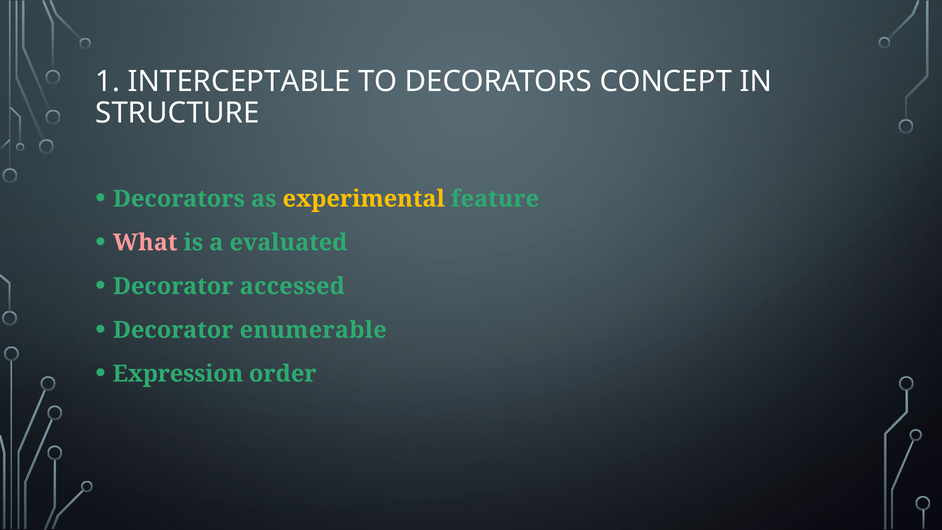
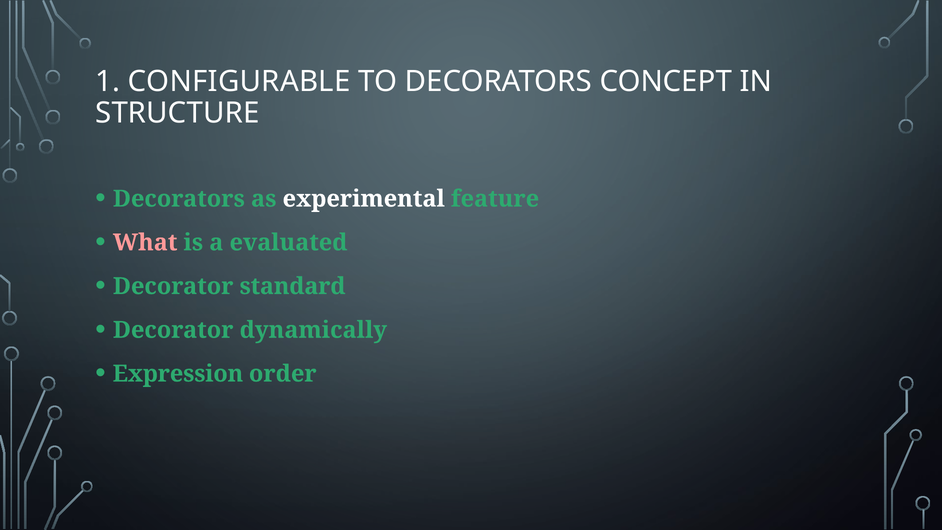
INTERCEPTABLE: INTERCEPTABLE -> CONFIGURABLE
experimental colour: yellow -> white
accessed: accessed -> standard
enumerable: enumerable -> dynamically
